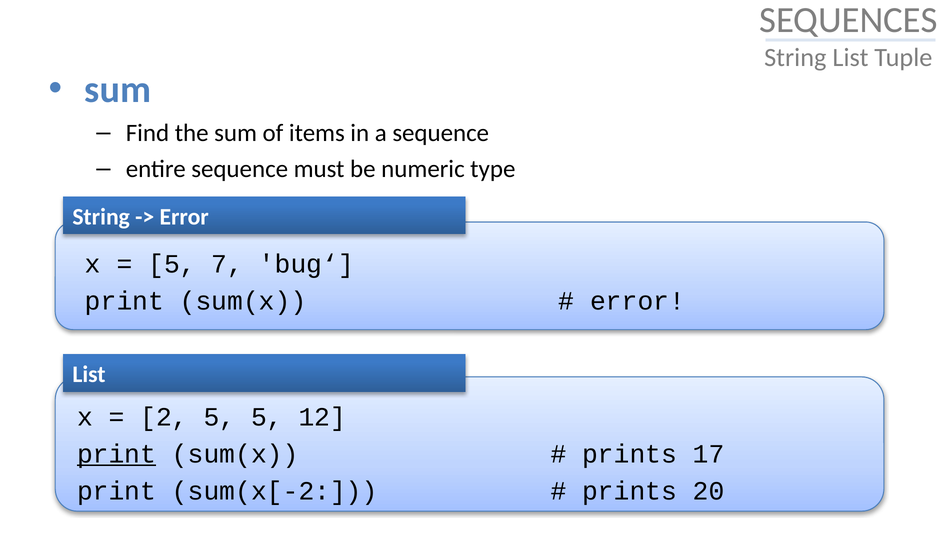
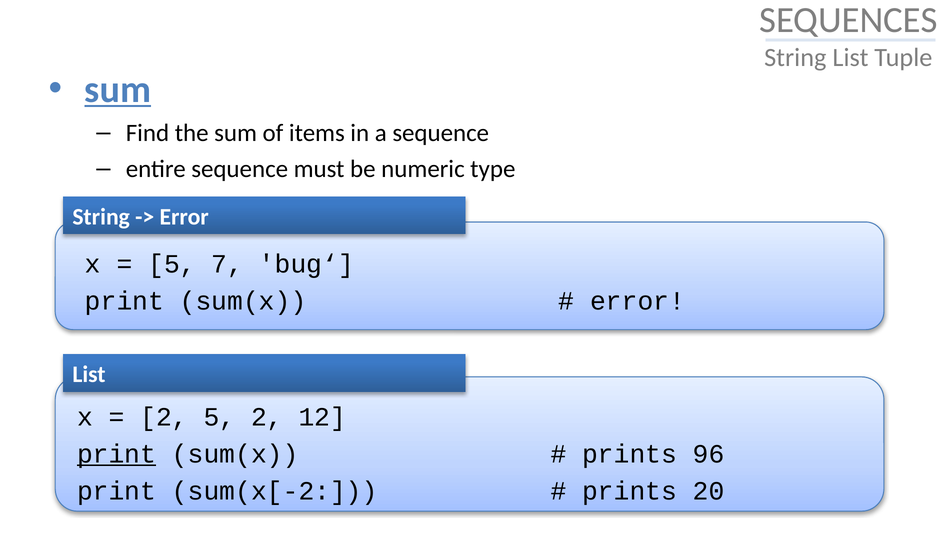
sum at (118, 89) underline: none -> present
5 5: 5 -> 2
17: 17 -> 96
